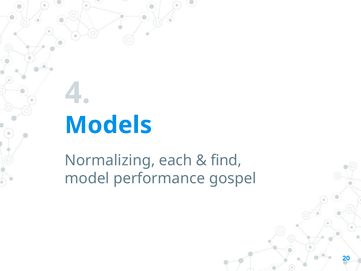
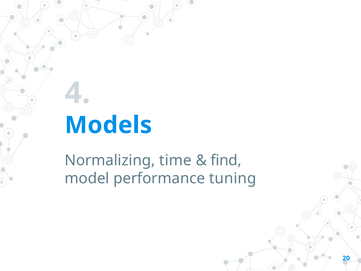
each: each -> time
gospel: gospel -> tuning
